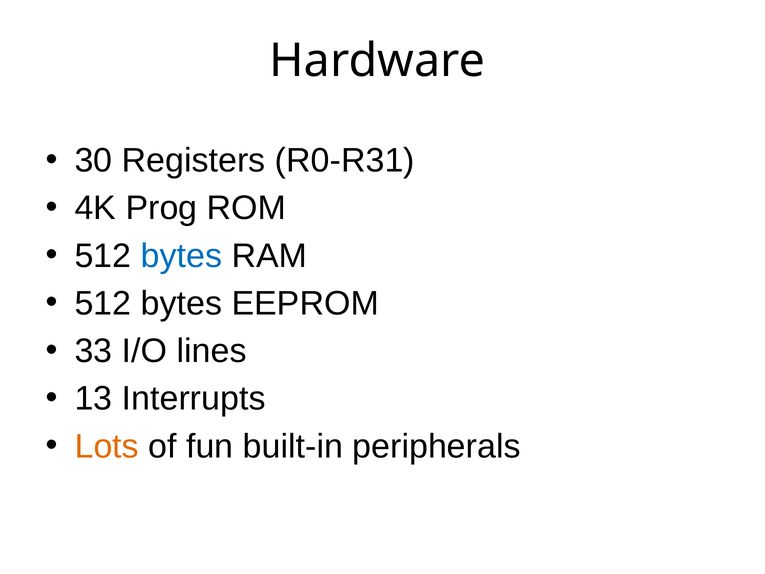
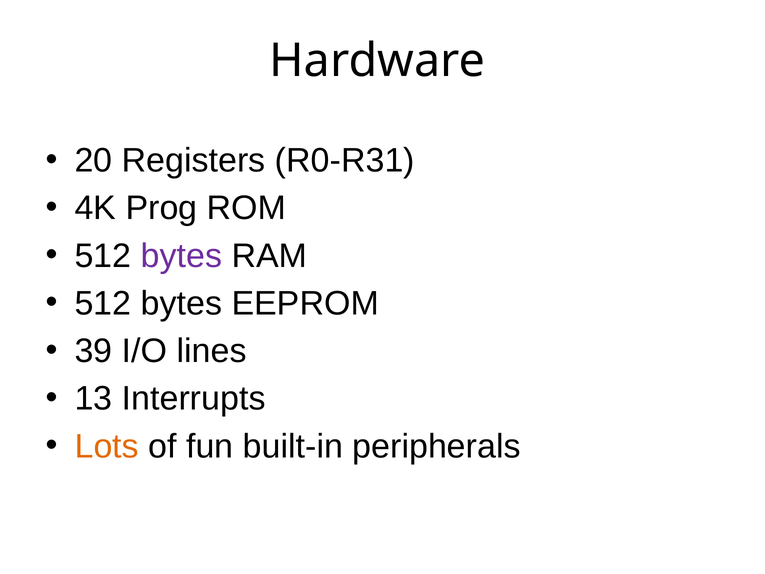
30: 30 -> 20
bytes at (181, 256) colour: blue -> purple
33: 33 -> 39
